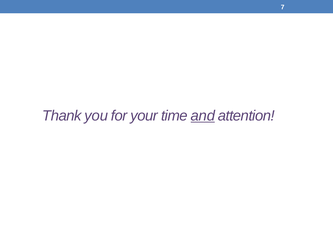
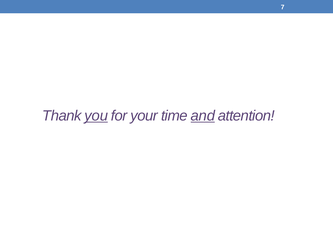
you underline: none -> present
